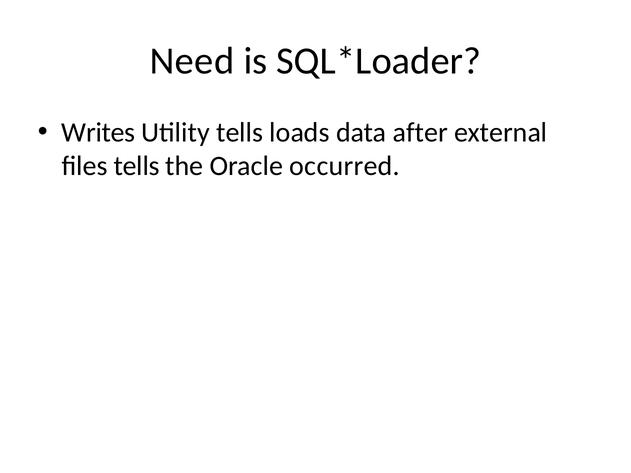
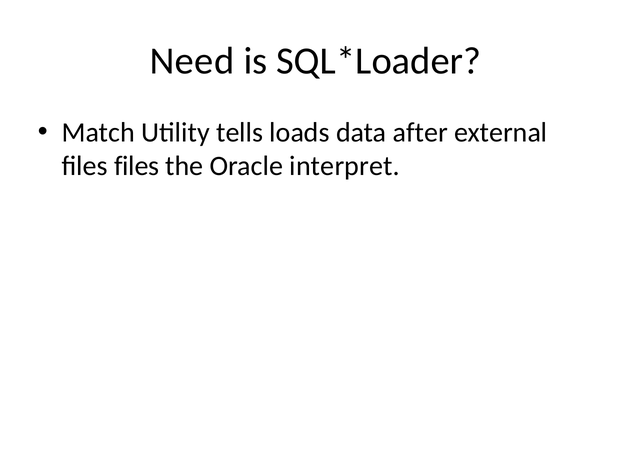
Writes: Writes -> Match
files tells: tells -> files
occurred: occurred -> interpret
